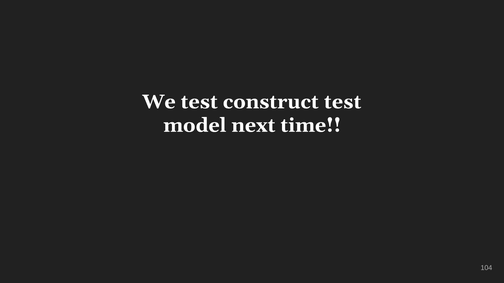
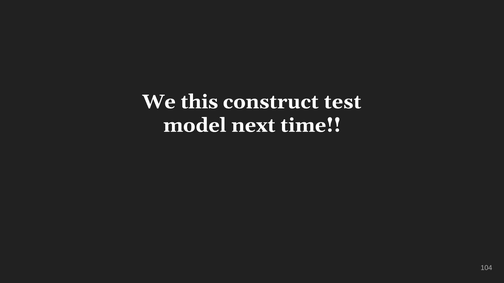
We test: test -> this
